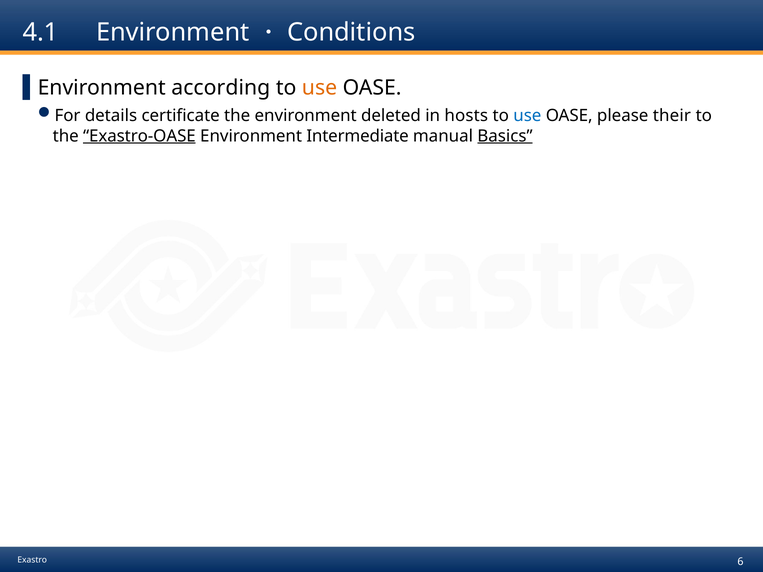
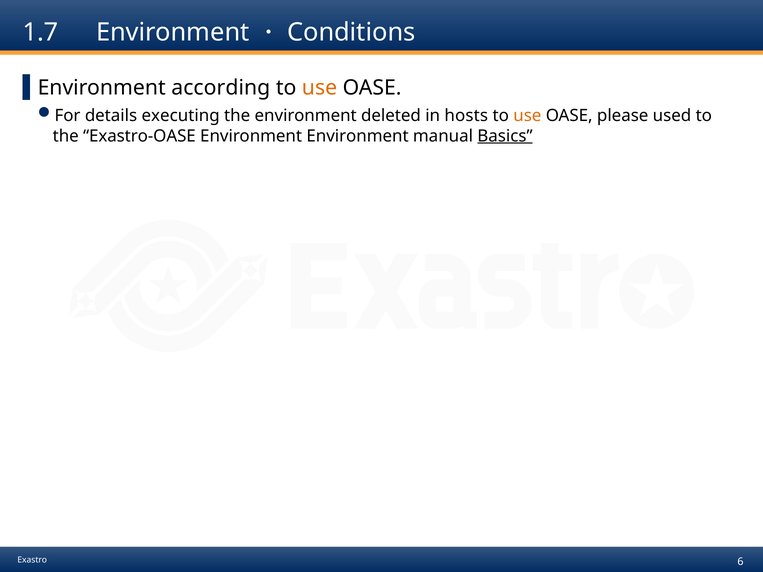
4.1: 4.1 -> 1.7
certificate: certificate -> executing
use at (527, 116) colour: blue -> orange
their: their -> used
Exastro-OASE underline: present -> none
Environment Intermediate: Intermediate -> Environment
